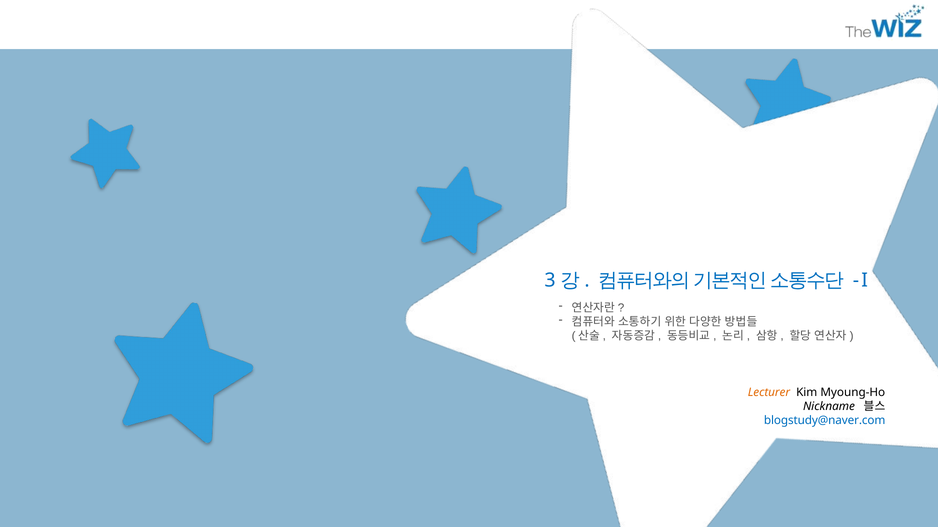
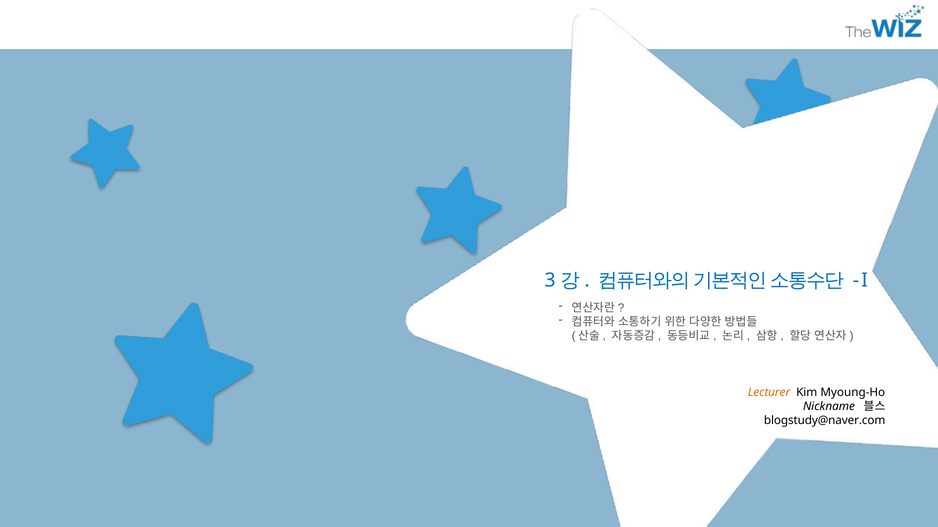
blogstudy@naver.com colour: blue -> black
